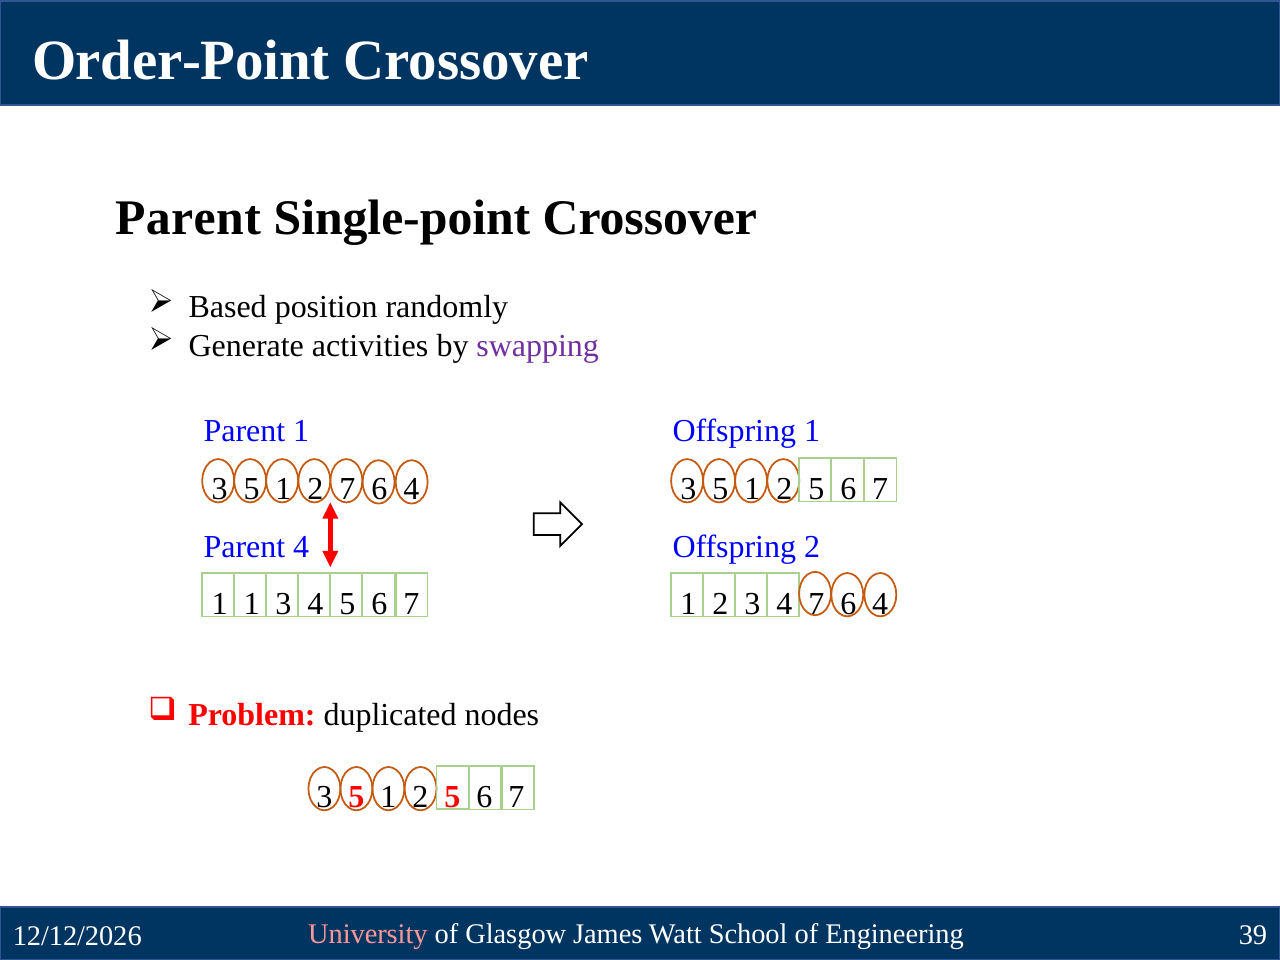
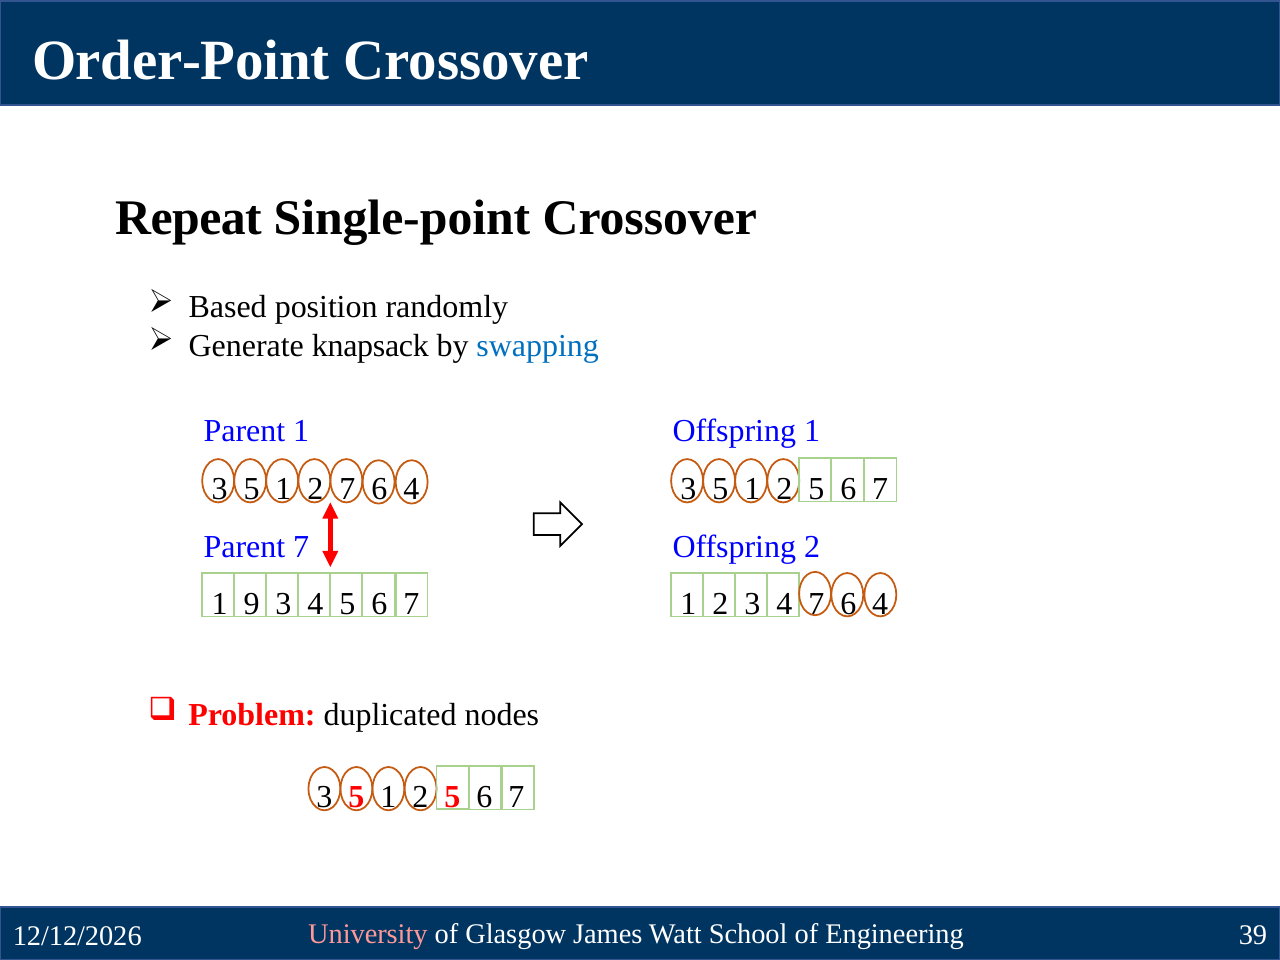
Parent at (188, 218): Parent -> Repeat
activities: activities -> knapsack
swapping colour: purple -> blue
Parent 4: 4 -> 7
1 1: 1 -> 9
